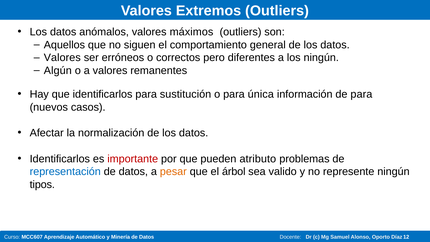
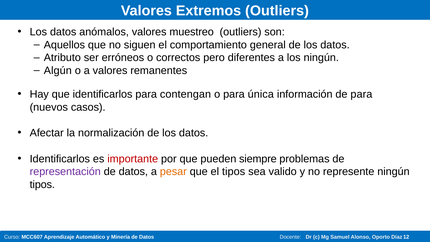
máximos: máximos -> muestreo
Valores at (62, 58): Valores -> Atributo
sustitución: sustitución -> contengan
atributo: atributo -> siempre
representación colour: blue -> purple
el árbol: árbol -> tipos
